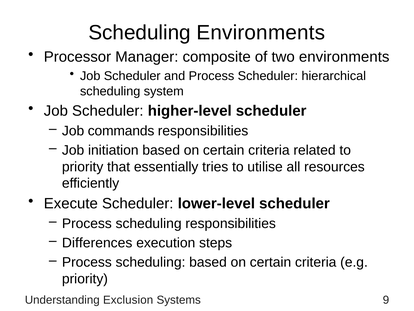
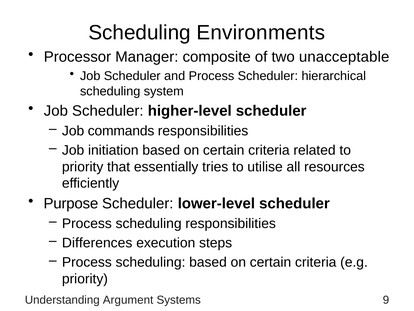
two environments: environments -> unacceptable
Execute: Execute -> Purpose
Exclusion: Exclusion -> Argument
